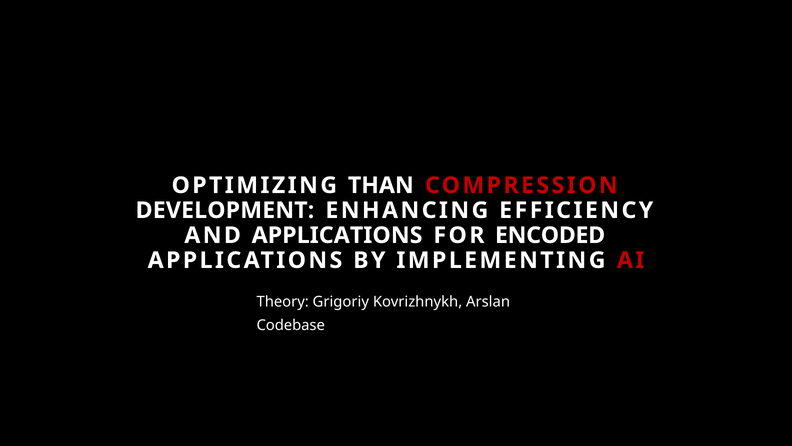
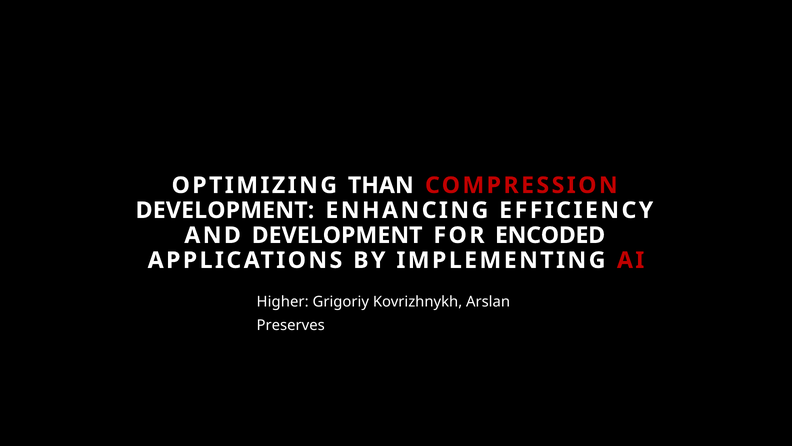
AND APPLICATIONS: APPLICATIONS -> DEVELOPMENT
Theory: Theory -> Higher
Codebase: Codebase -> Preserves
